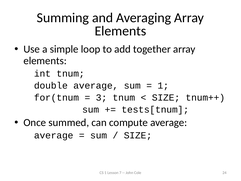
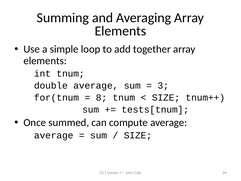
1 at (163, 85): 1 -> 3
3: 3 -> 8
